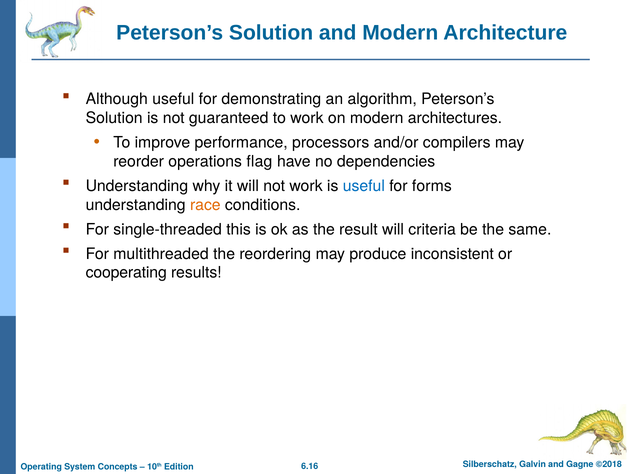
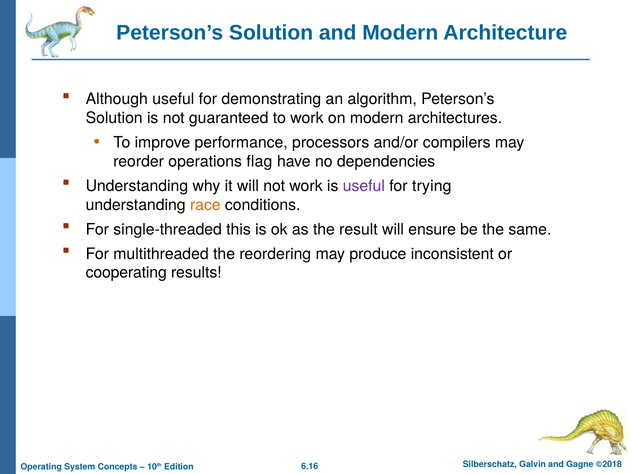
useful at (364, 186) colour: blue -> purple
forms: forms -> trying
criteria: criteria -> ensure
